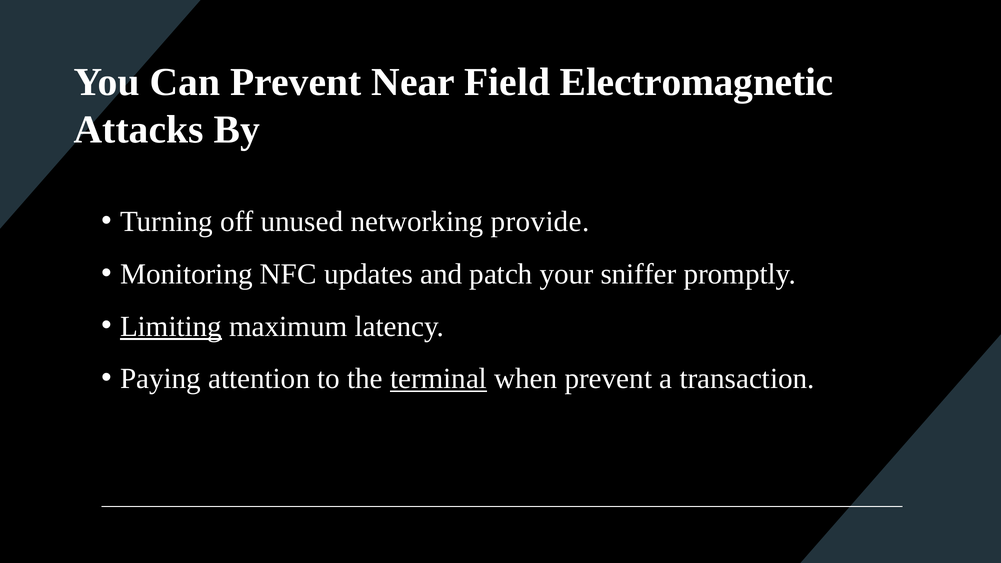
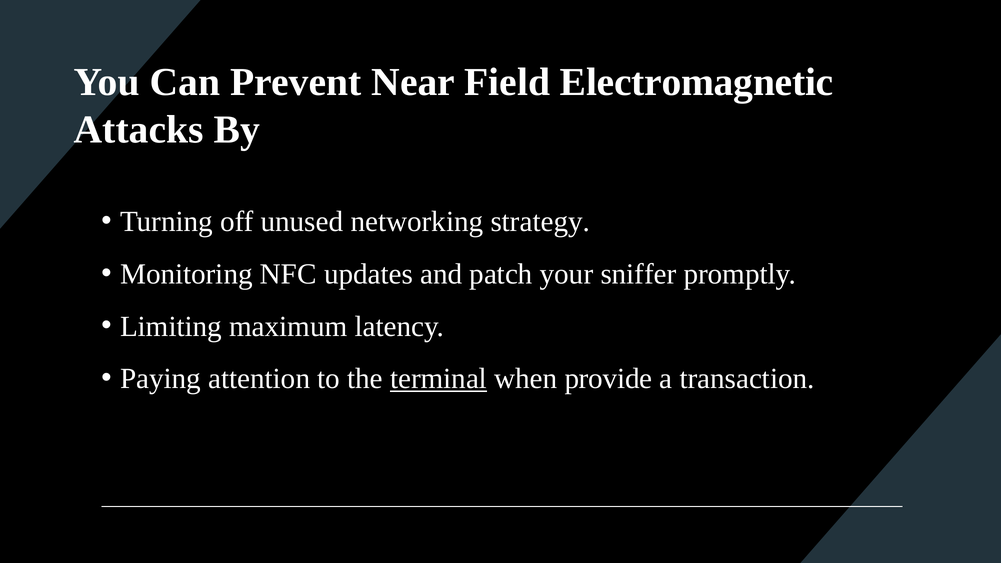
provide: provide -> strategy
Limiting underline: present -> none
when prevent: prevent -> provide
